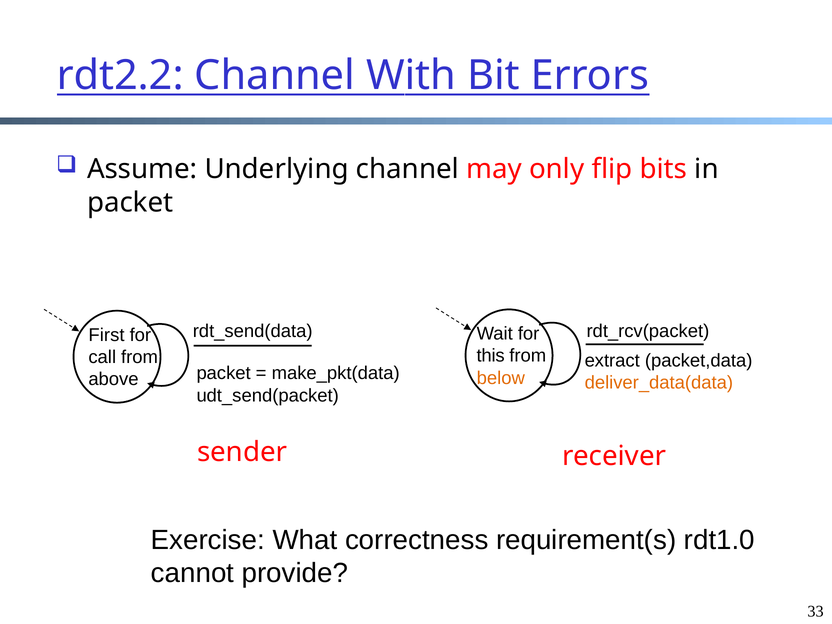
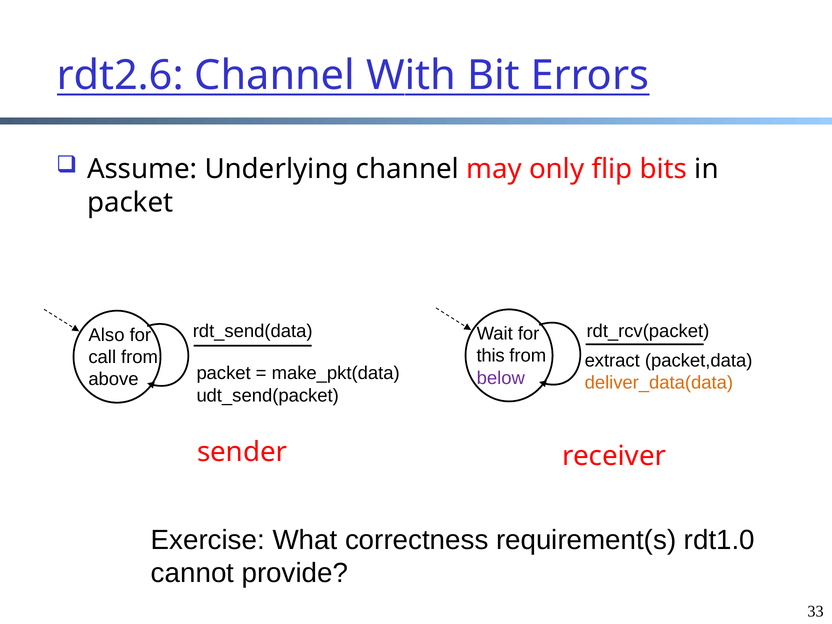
rdt2.2: rdt2.2 -> rdt2.6
First: First -> Also
below colour: orange -> purple
